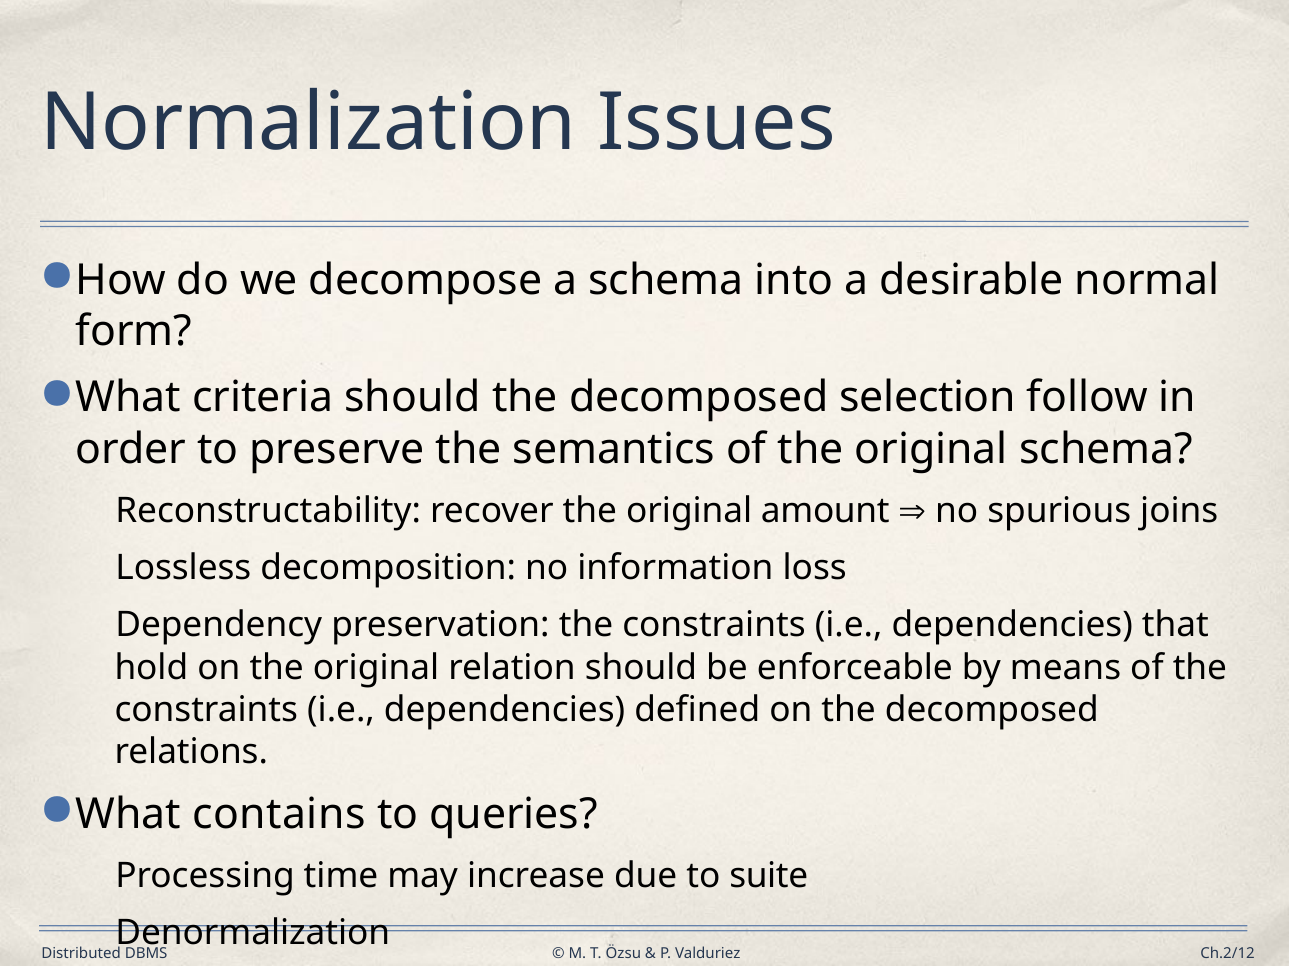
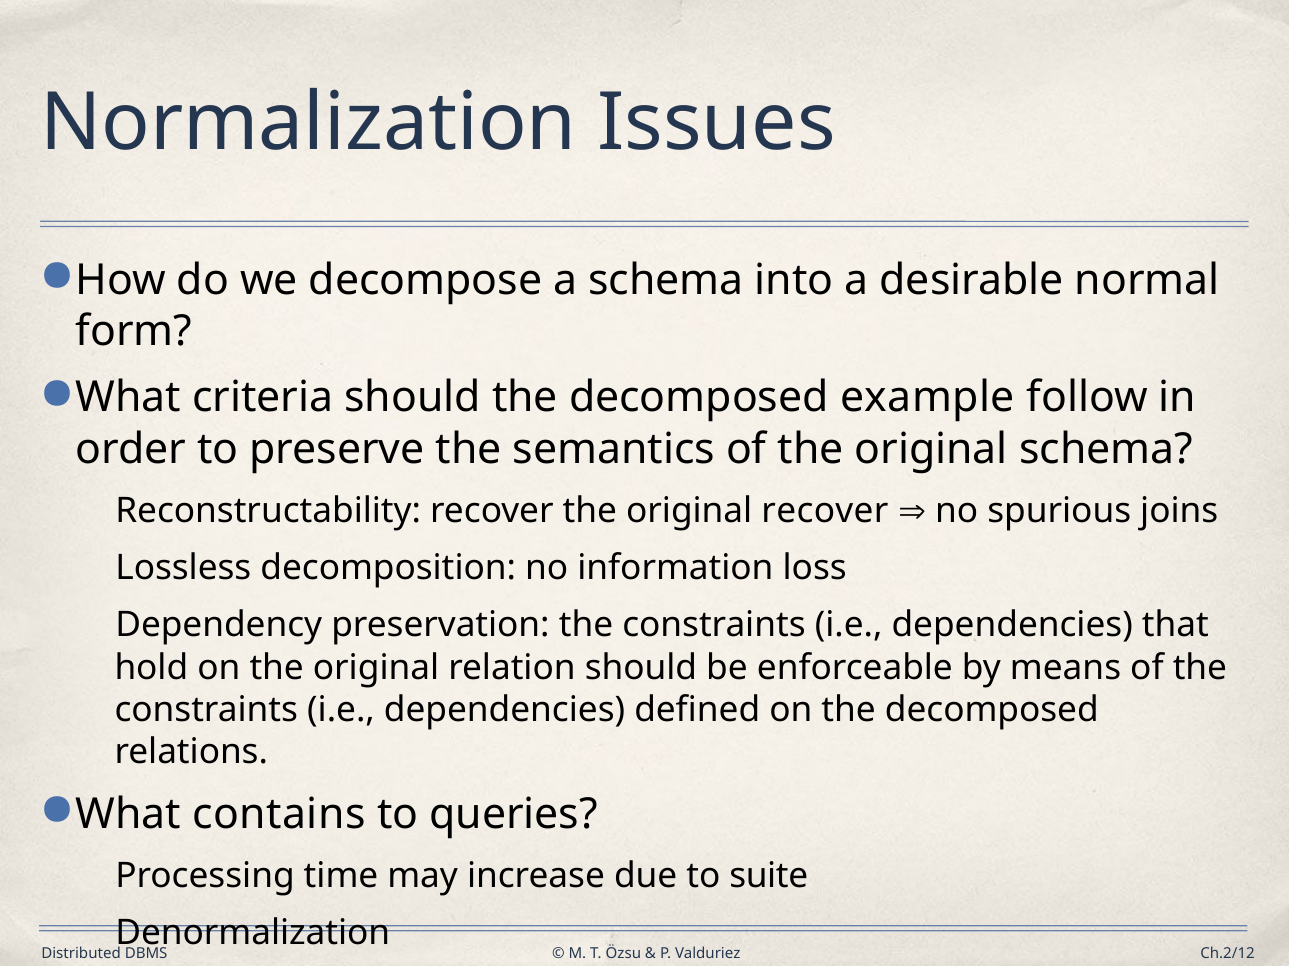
selection: selection -> example
original amount: amount -> recover
